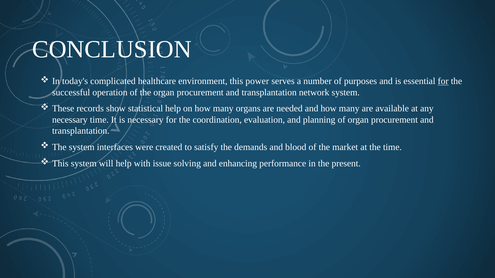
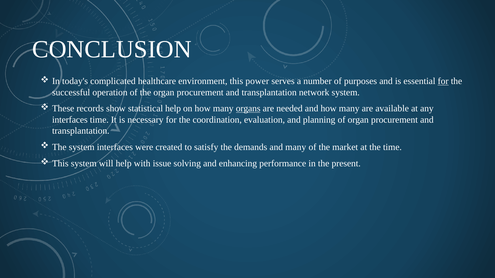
organs underline: none -> present
necessary at (70, 120): necessary -> interfaces
and blood: blood -> many
